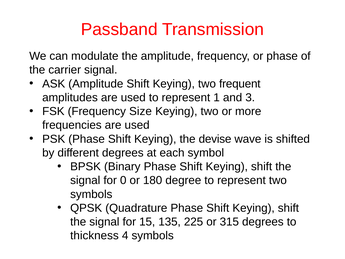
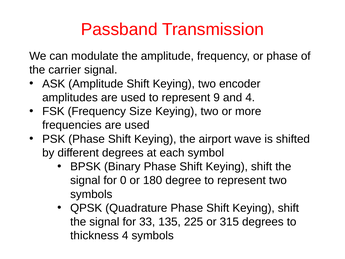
frequent: frequent -> encoder
1: 1 -> 9
and 3: 3 -> 4
devise: devise -> airport
15: 15 -> 33
